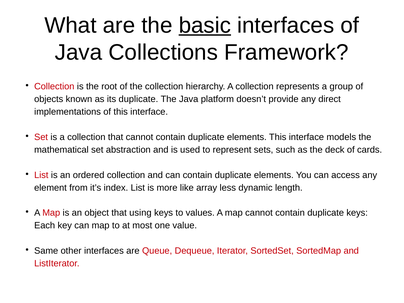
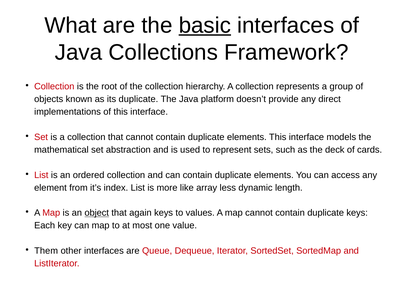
object underline: none -> present
using: using -> again
Same: Same -> Them
